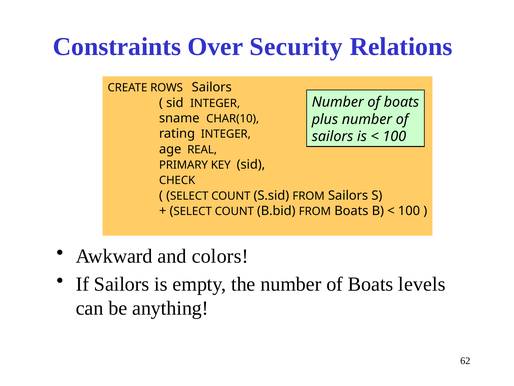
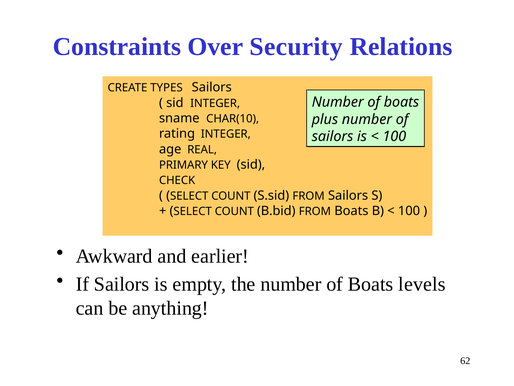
ROWS: ROWS -> TYPES
colors: colors -> earlier
